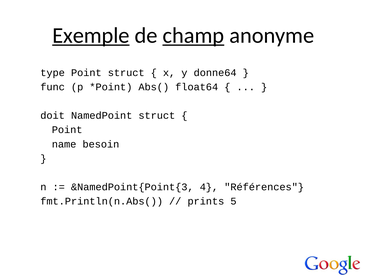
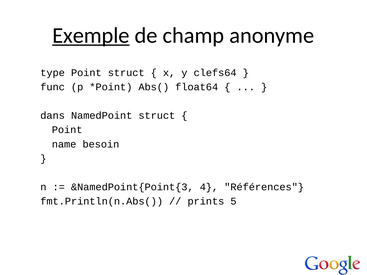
champ underline: present -> none
donne64: donne64 -> clefs64
doit: doit -> dans
